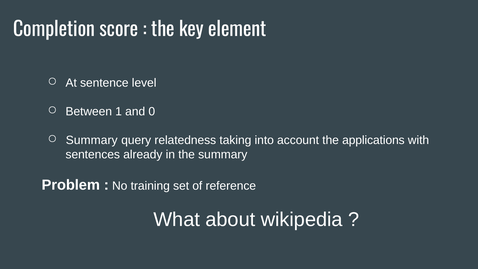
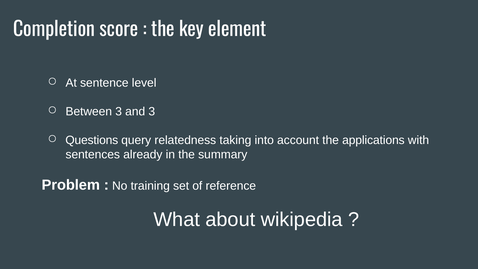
Between 1: 1 -> 3
and 0: 0 -> 3
Summary at (92, 140): Summary -> Questions
